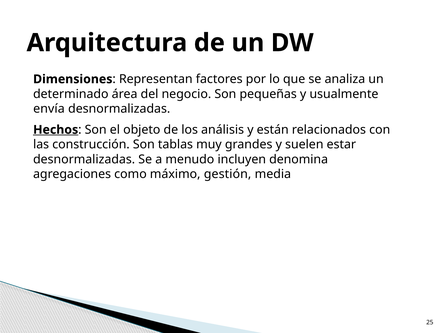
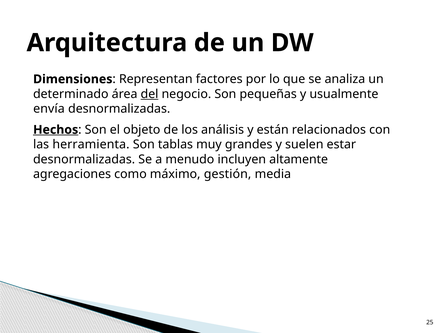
del underline: none -> present
construcción: construcción -> herramienta
denomina: denomina -> altamente
